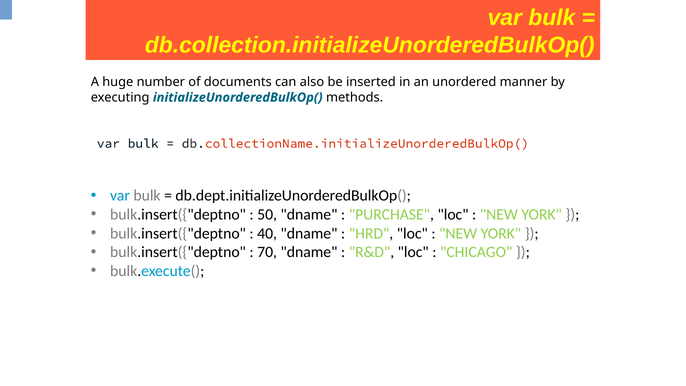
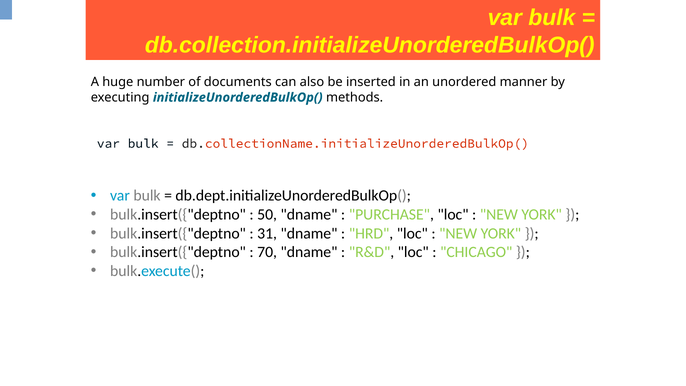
40: 40 -> 31
